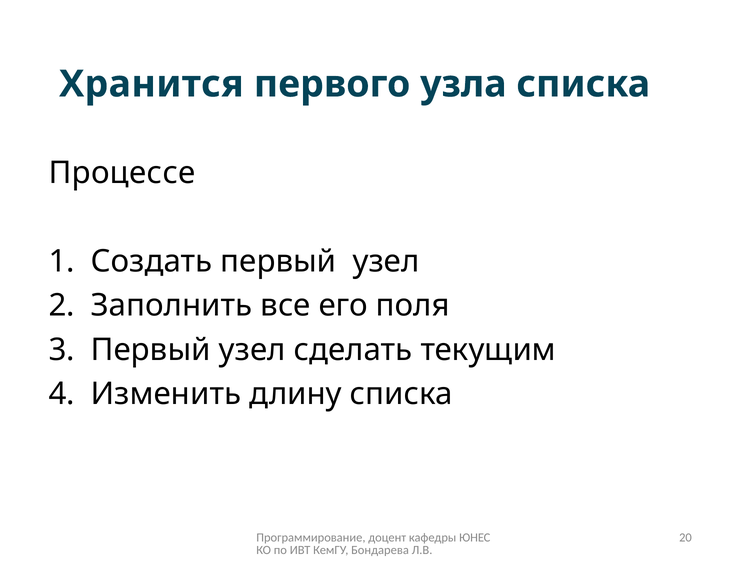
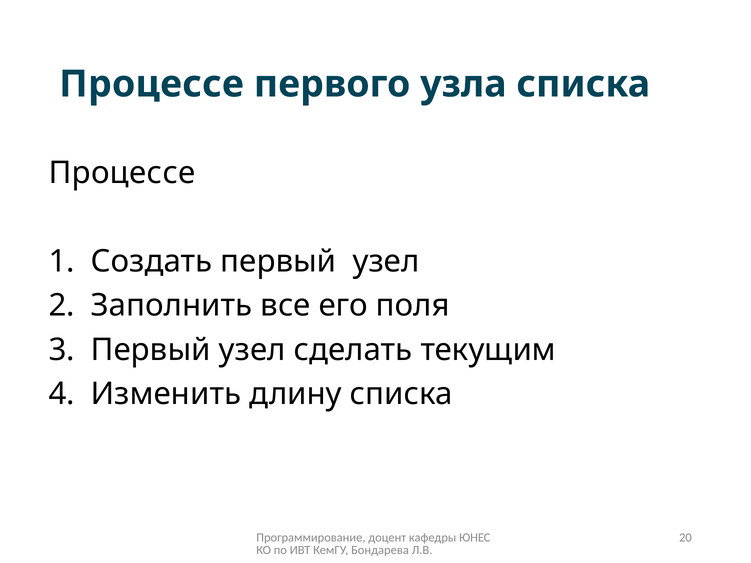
Хранится at (151, 84): Хранится -> Процессе
